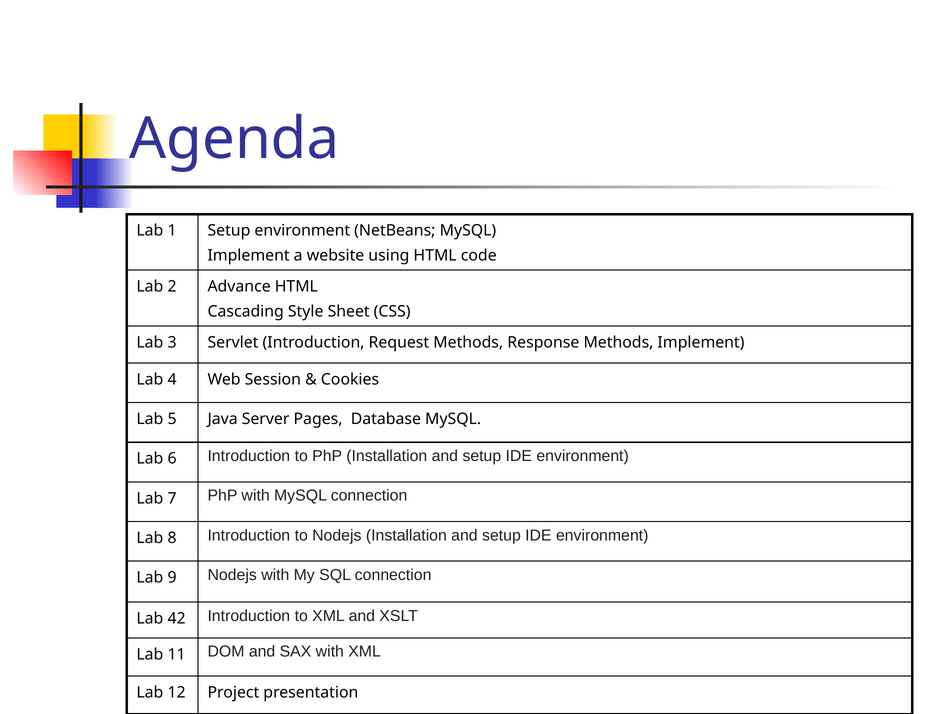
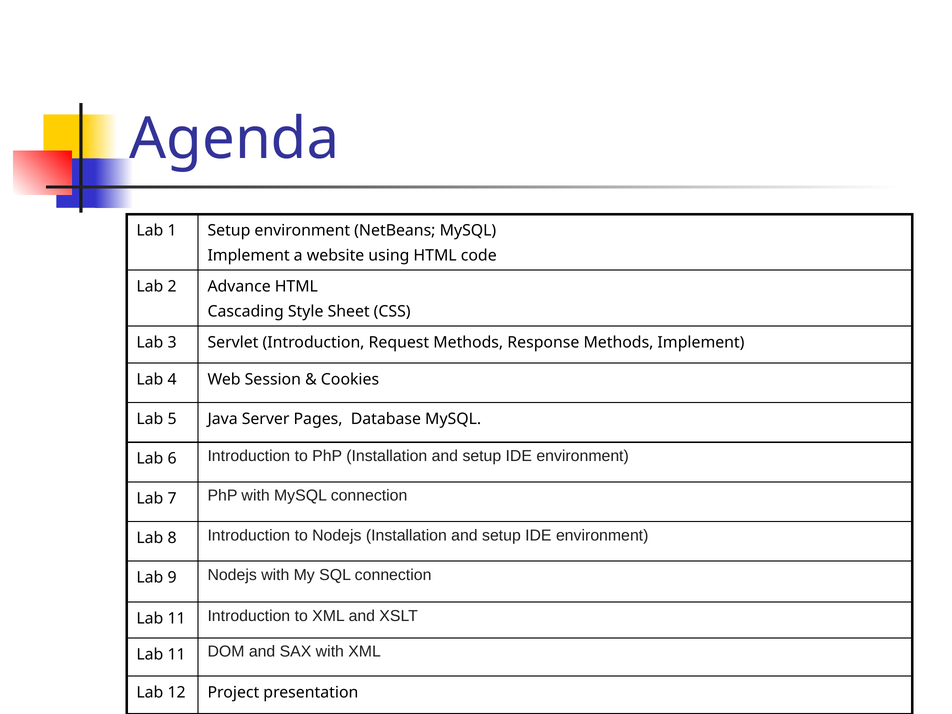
42 at (177, 619): 42 -> 11
